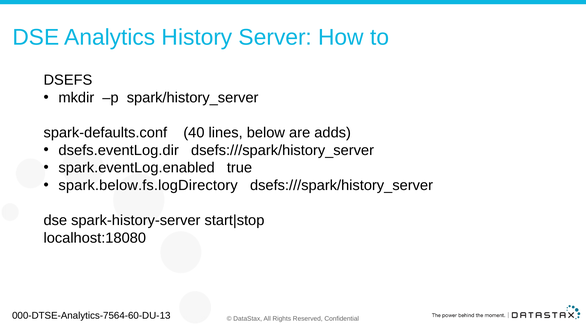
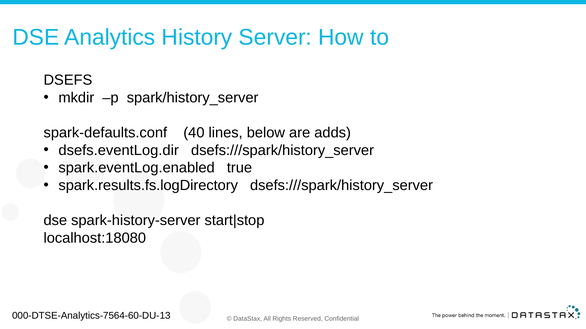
spark.below.fs.logDirectory: spark.below.fs.logDirectory -> spark.results.fs.logDirectory
